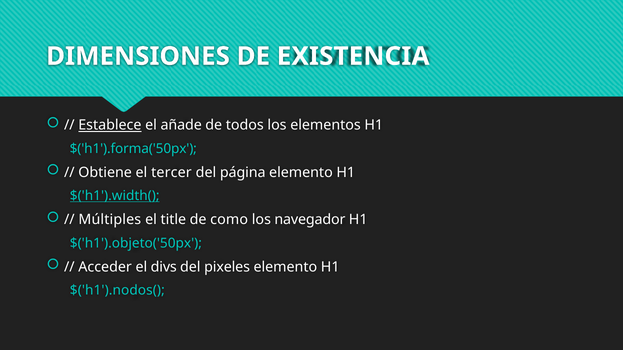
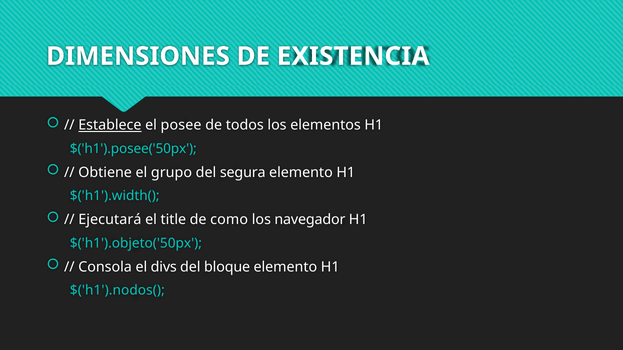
añade: añade -> posee
$('h1').forma('50px: $('h1').forma('50px -> $('h1').posee('50px
tercer: tercer -> grupo
página: página -> segura
$('h1').width( underline: present -> none
Múltiples: Múltiples -> Ejecutará
Acceder: Acceder -> Consola
pixeles: pixeles -> bloque
